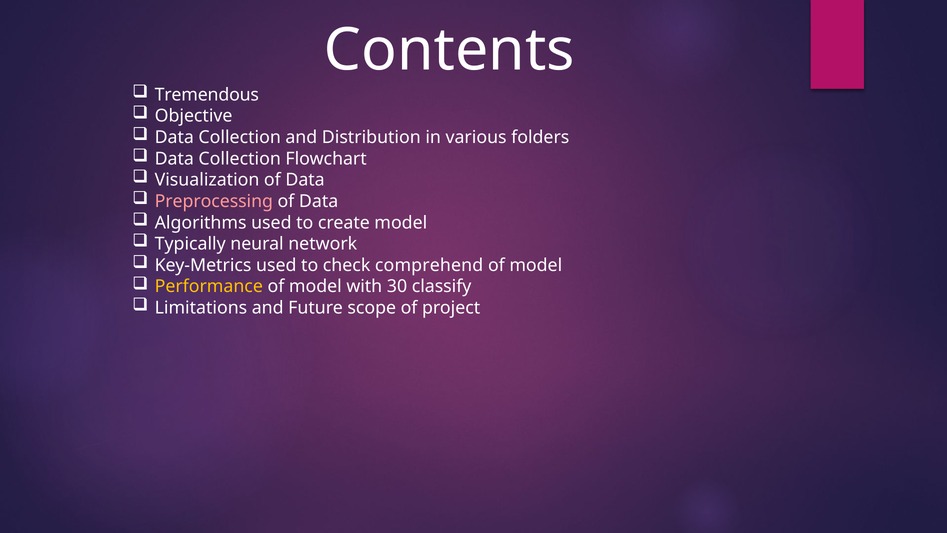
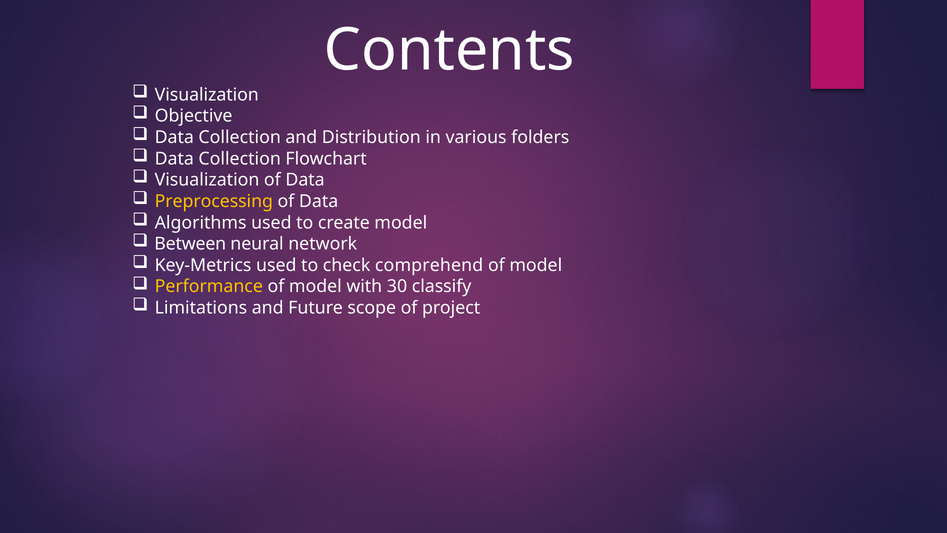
Tremendous at (207, 95): Tremendous -> Visualization
Preprocessing colour: pink -> yellow
Typically: Typically -> Between
